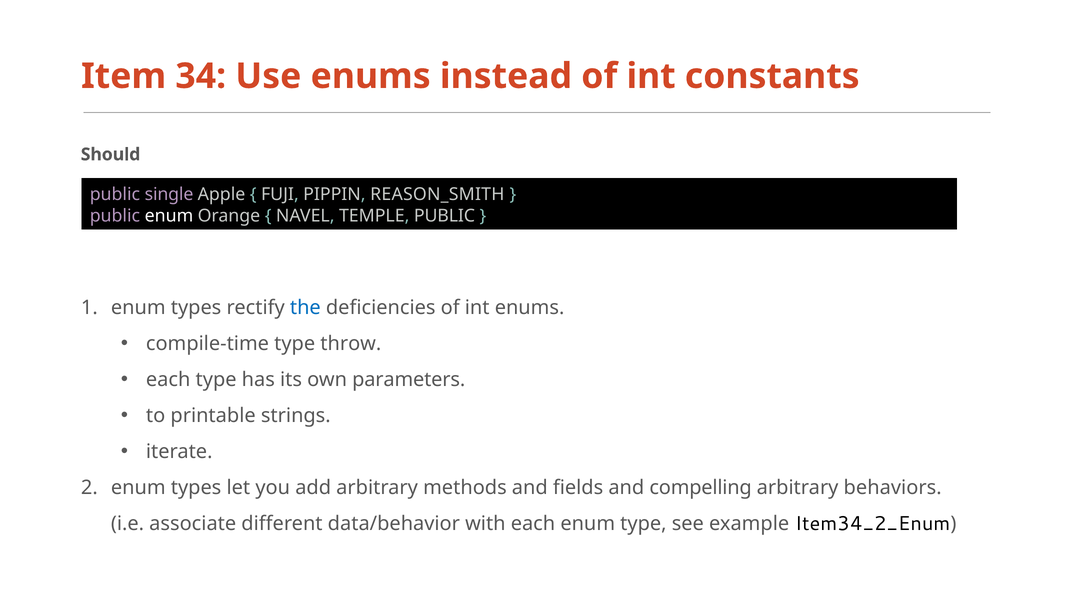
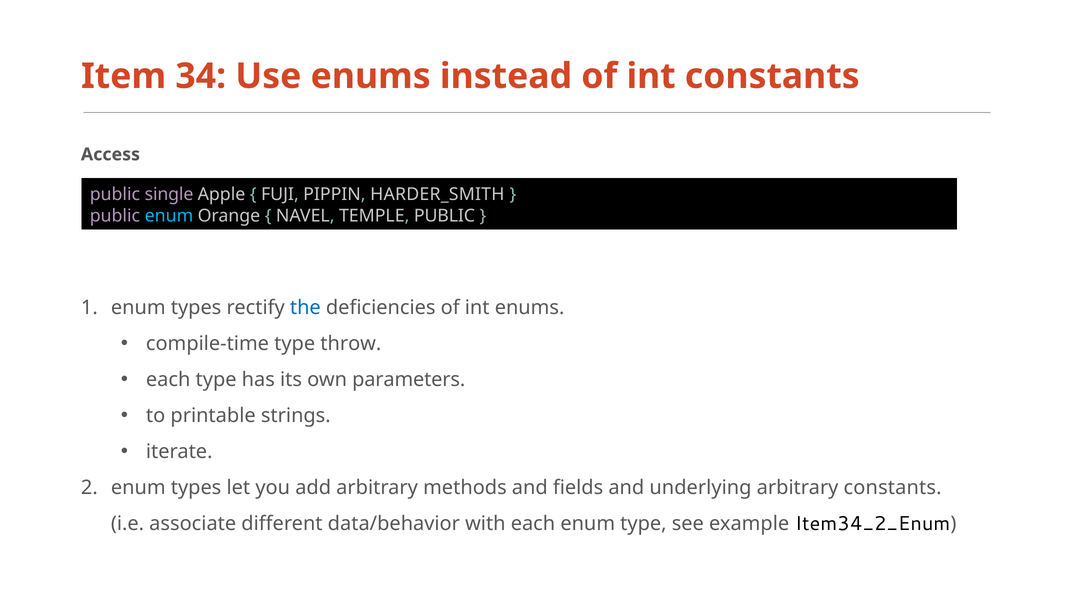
Should: Should -> Access
REASON_SMITH: REASON_SMITH -> HARDER_SMITH
enum at (169, 216) colour: white -> light blue
compelling: compelling -> underlying
arbitrary behaviors: behaviors -> constants
